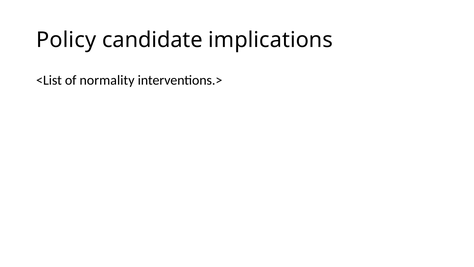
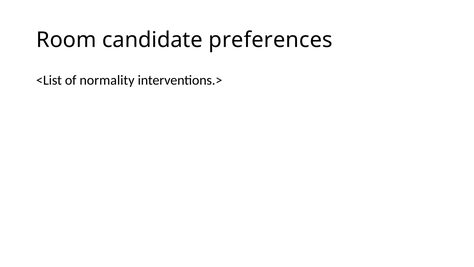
Policy: Policy -> Room
implications: implications -> preferences
